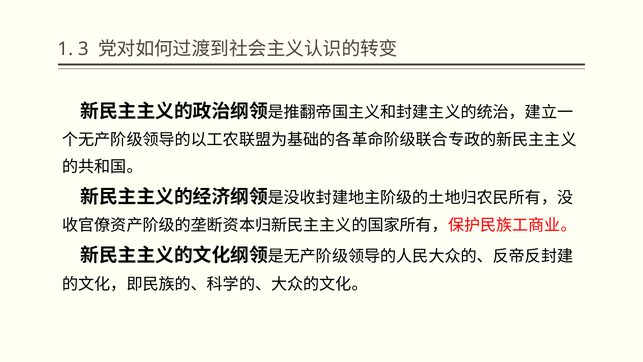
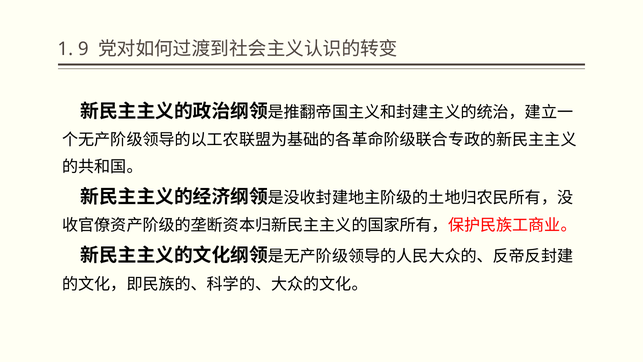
3: 3 -> 9
